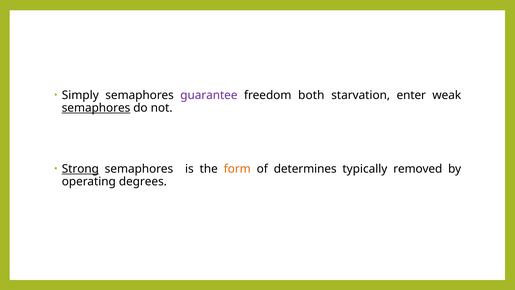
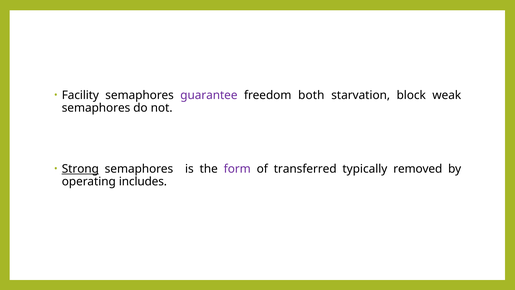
Simply: Simply -> Facility
enter: enter -> block
semaphores at (96, 108) underline: present -> none
form colour: orange -> purple
determines: determines -> transferred
degrees: degrees -> includes
